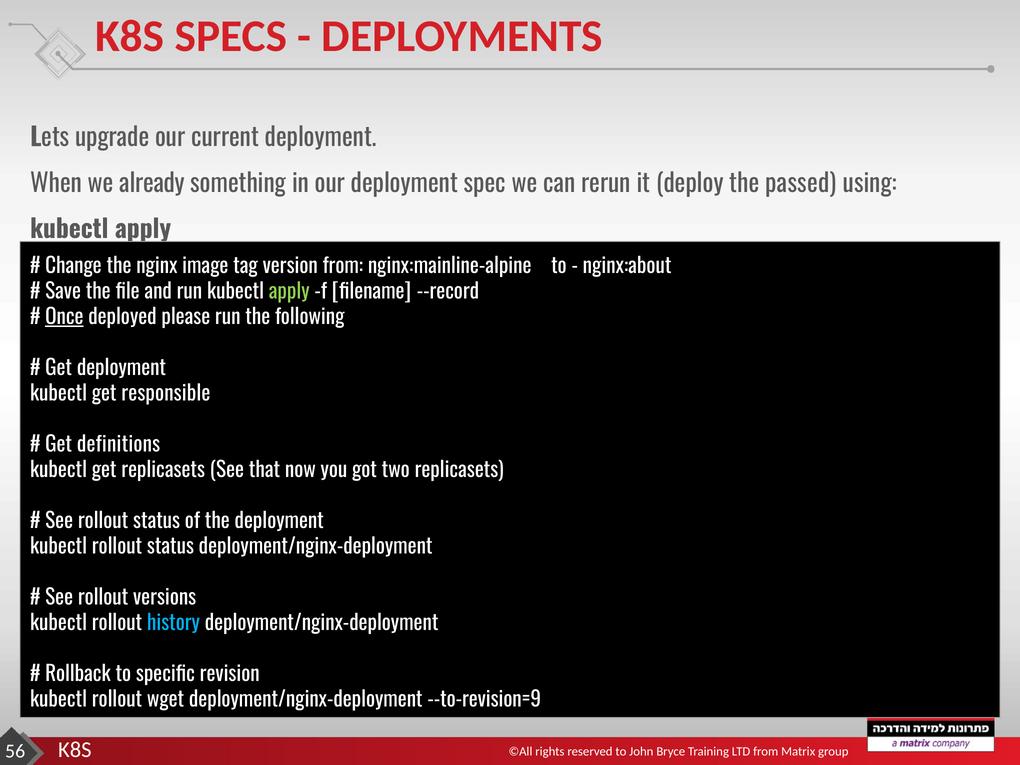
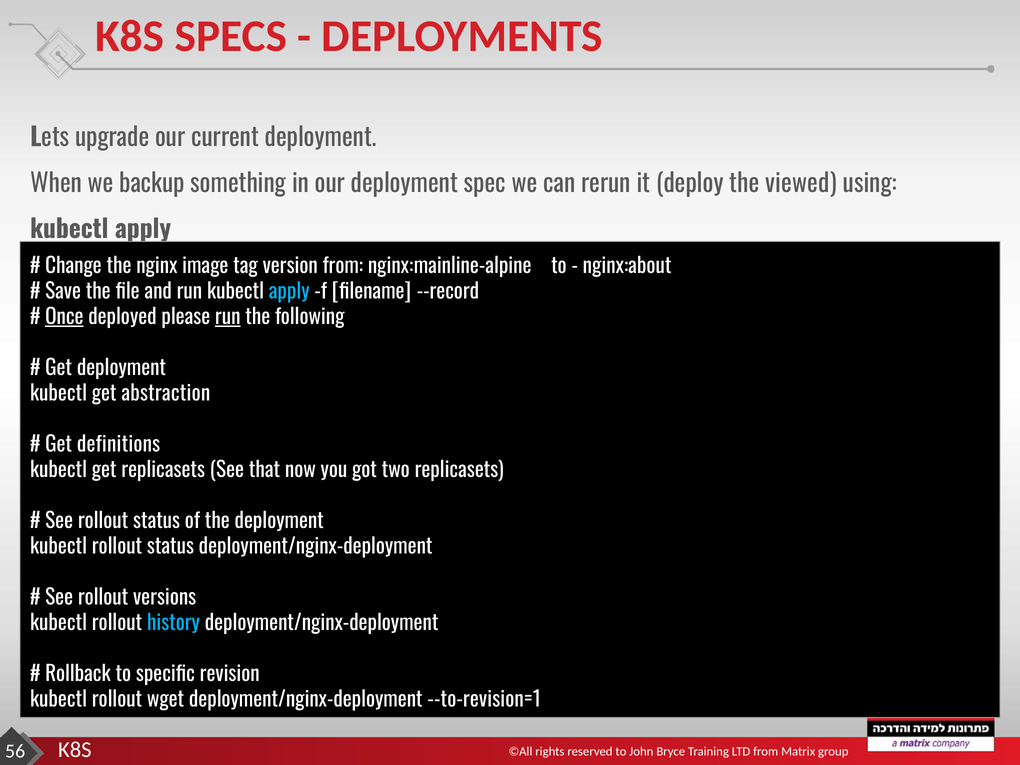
already: already -> backup
passed: passed -> viewed
apply at (289, 292) colour: light green -> light blue
run at (228, 317) underline: none -> present
responsible: responsible -> abstraction
--to-revision=9: --to-revision=9 -> --to-revision=1
